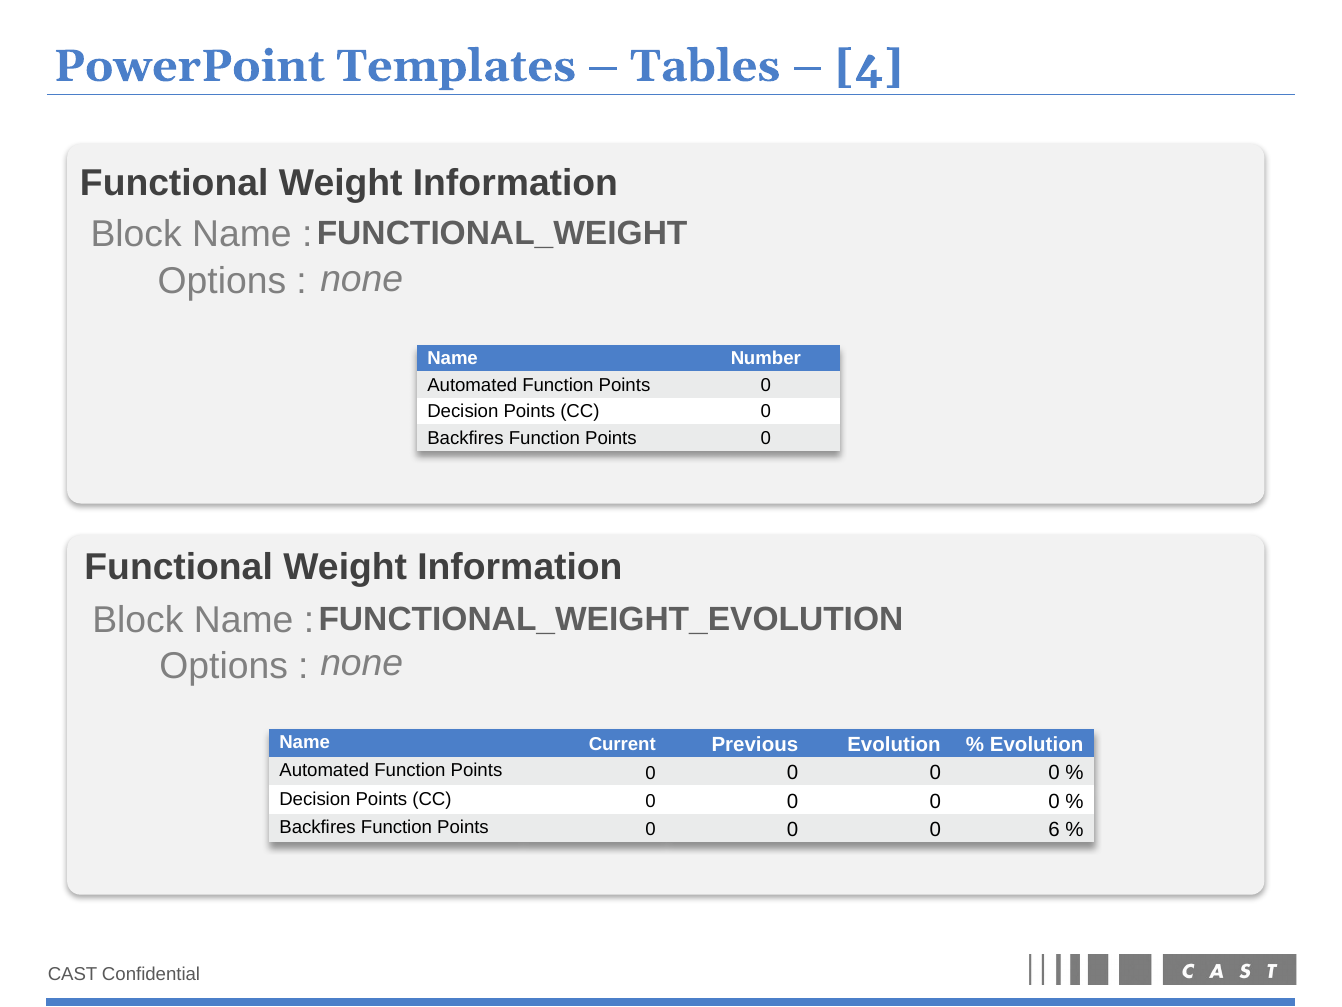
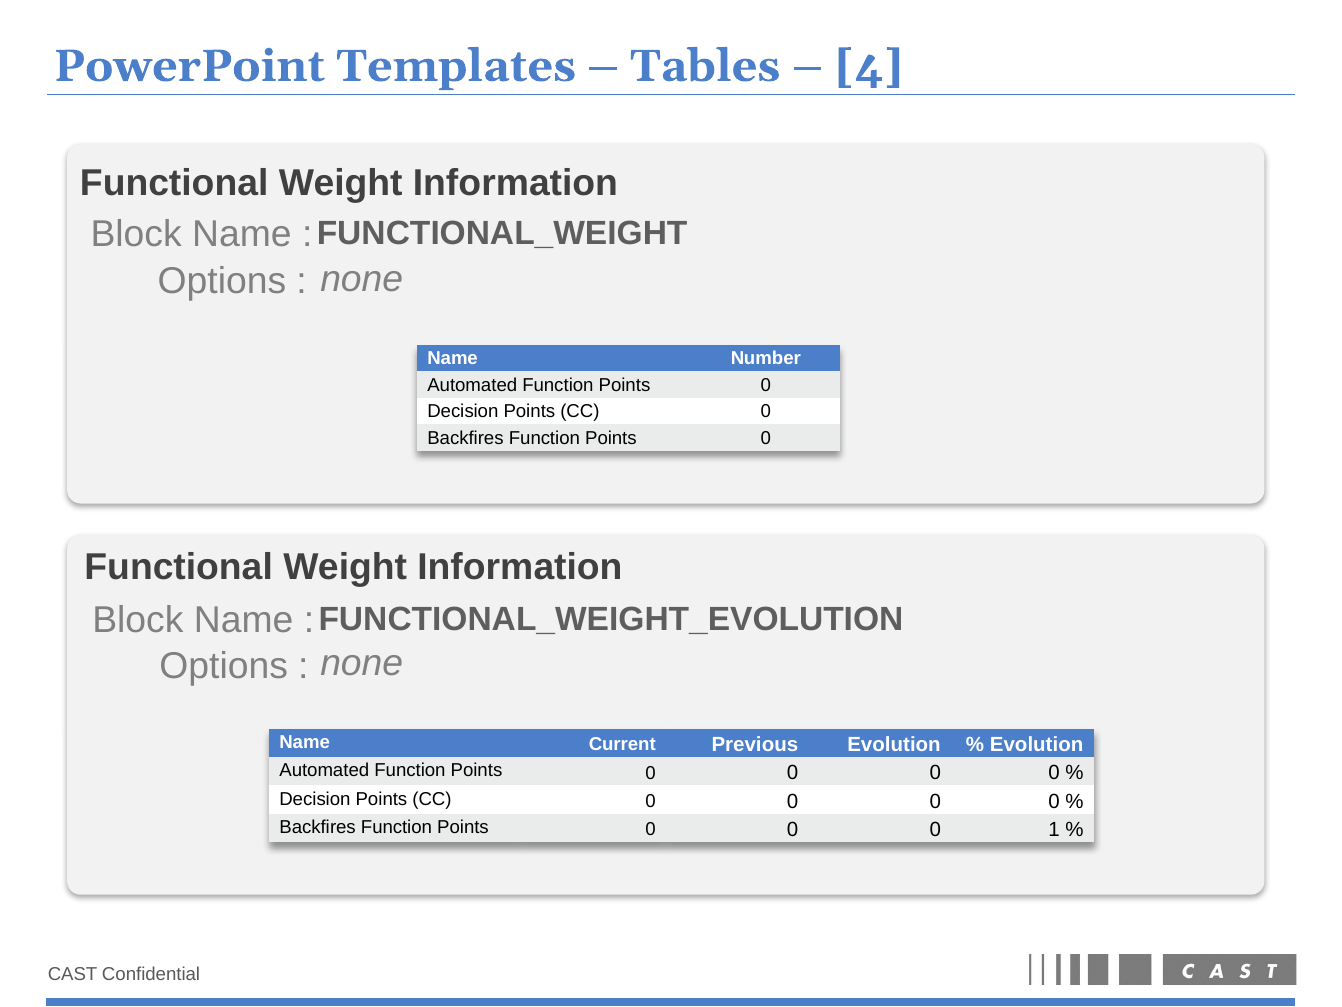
6: 6 -> 1
